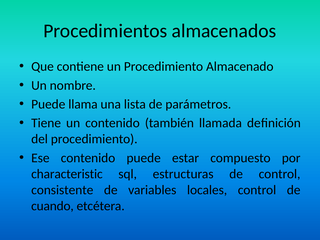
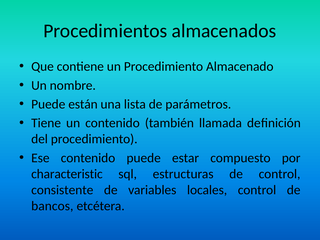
llama: llama -> están
cuando: cuando -> bancos
